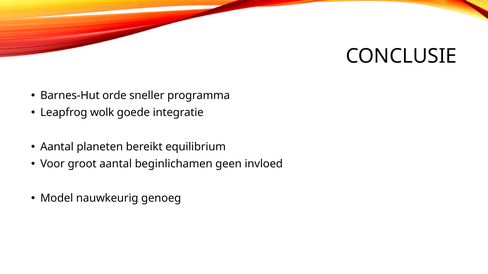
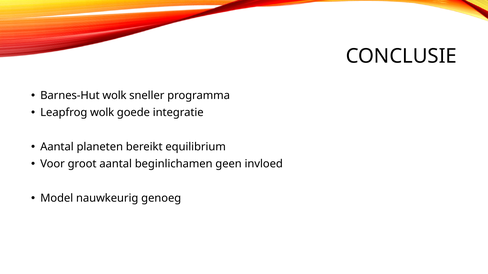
Barnes-Hut orde: orde -> wolk
